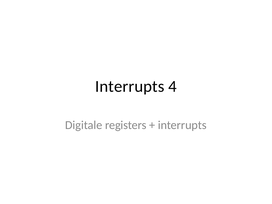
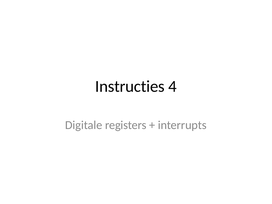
Interrupts at (130, 86): Interrupts -> Instructies
